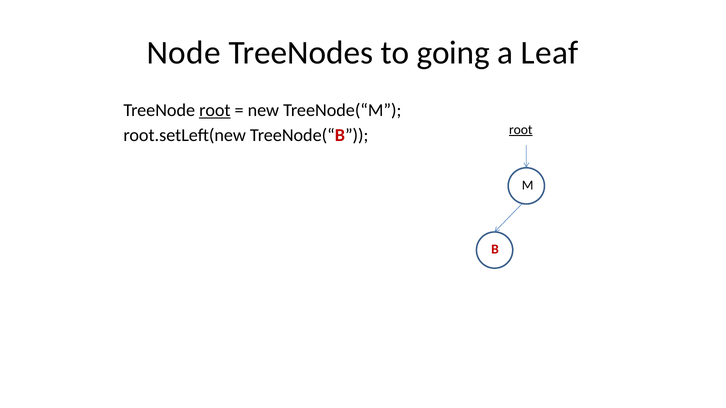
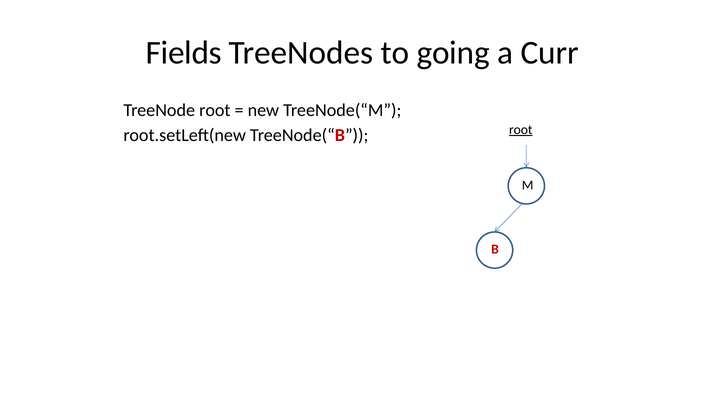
Node: Node -> Fields
Leaf: Leaf -> Curr
root at (215, 110) underline: present -> none
